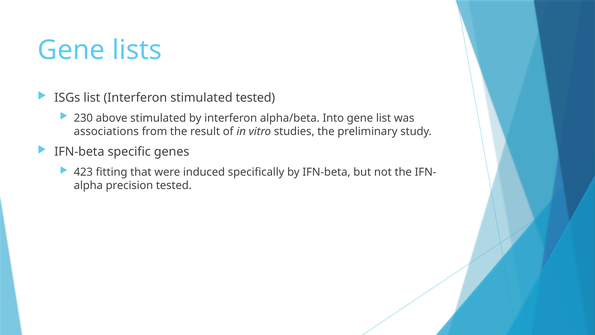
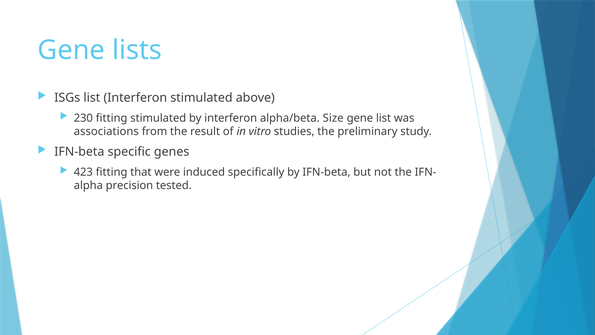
stimulated tested: tested -> above
230 above: above -> fitting
Into: Into -> Size
